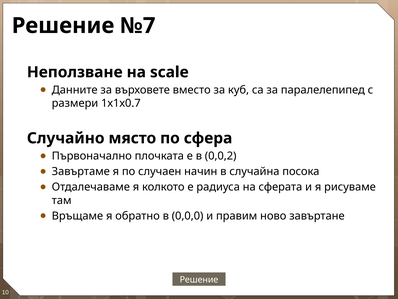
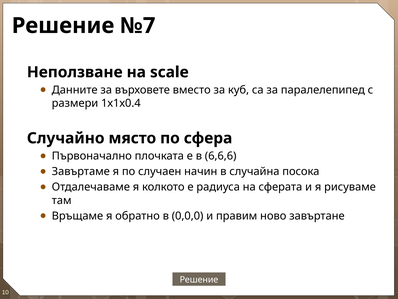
1х1х0.7: 1х1х0.7 -> 1х1х0.4
0,0,2: 0,0,2 -> 6,6,6
